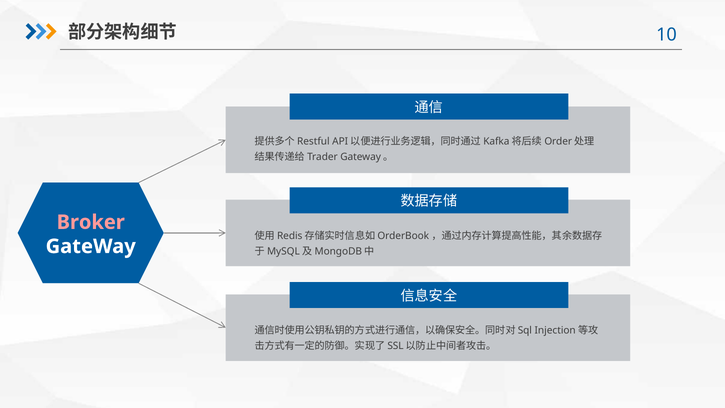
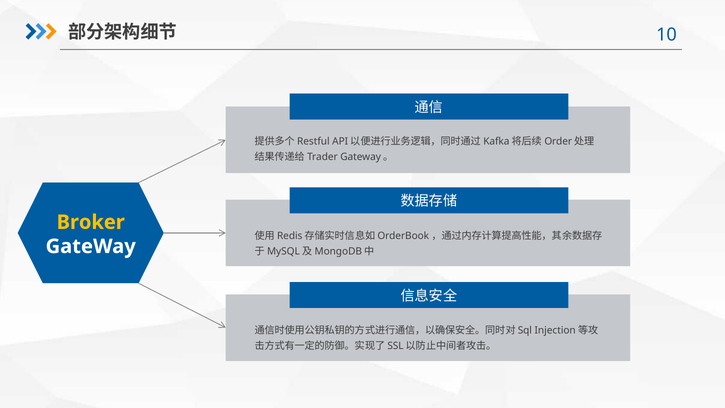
Broker colour: pink -> yellow
